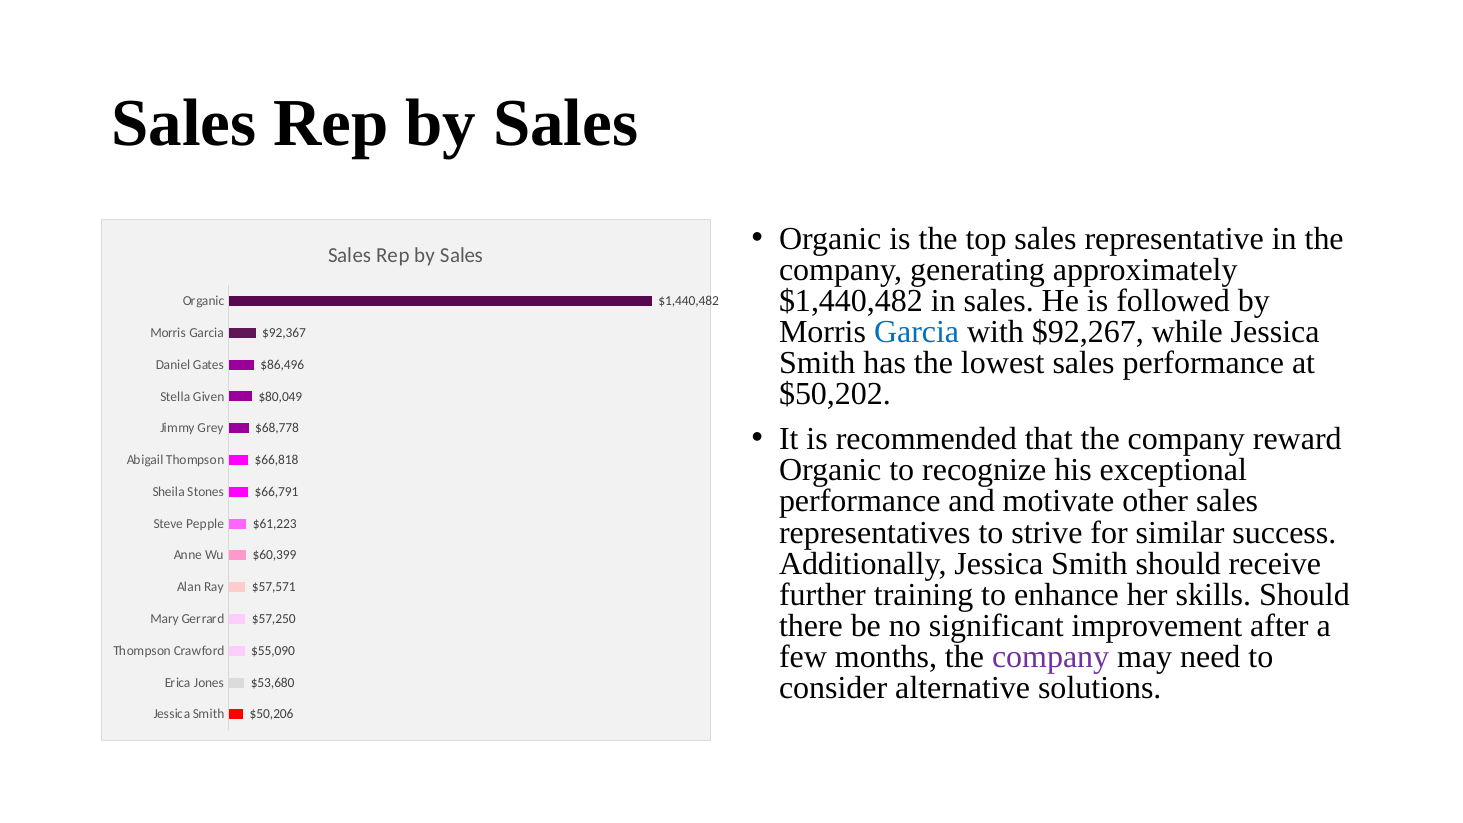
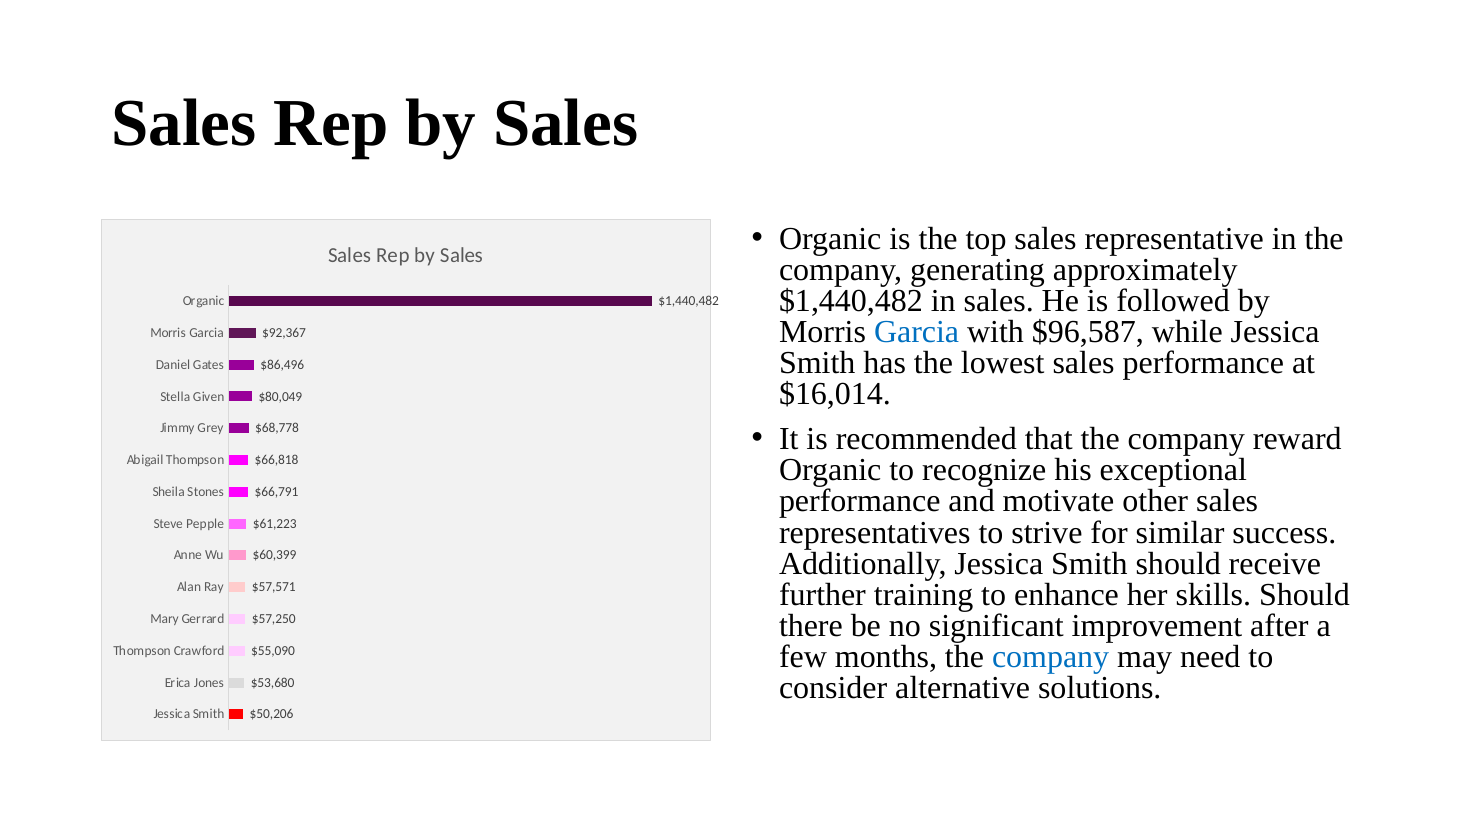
$92,267: $92,267 -> $96,587
$50,202: $50,202 -> $16,014
company at (1051, 657) colour: purple -> blue
